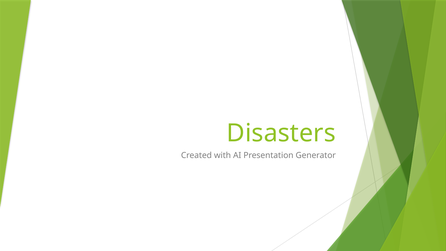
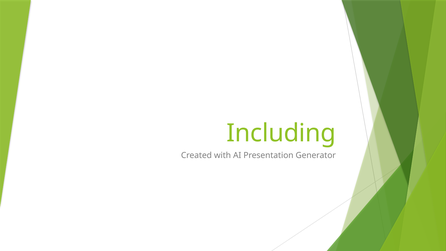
Disasters: Disasters -> Including
